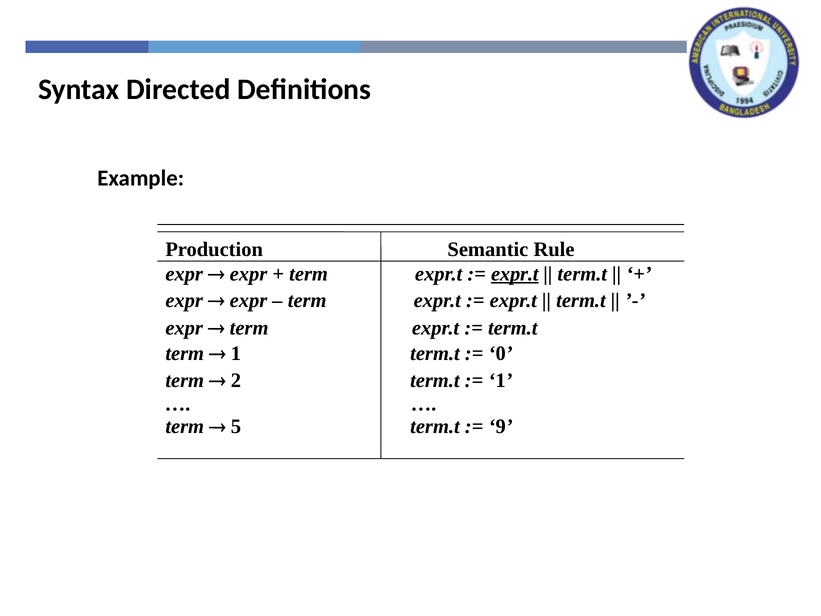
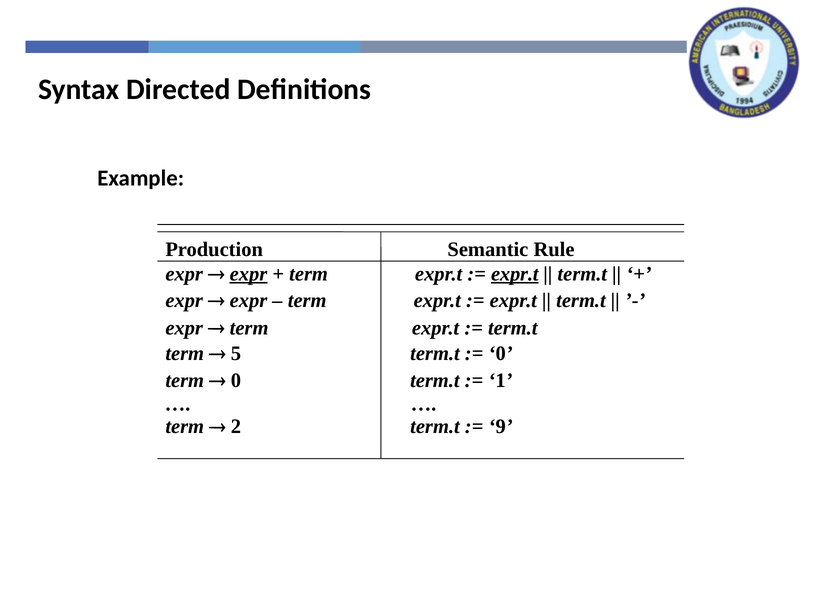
expr at (249, 274) underline: none -> present
1 at (236, 353): 1 -> 5
2 at (236, 380): 2 -> 0
5: 5 -> 2
